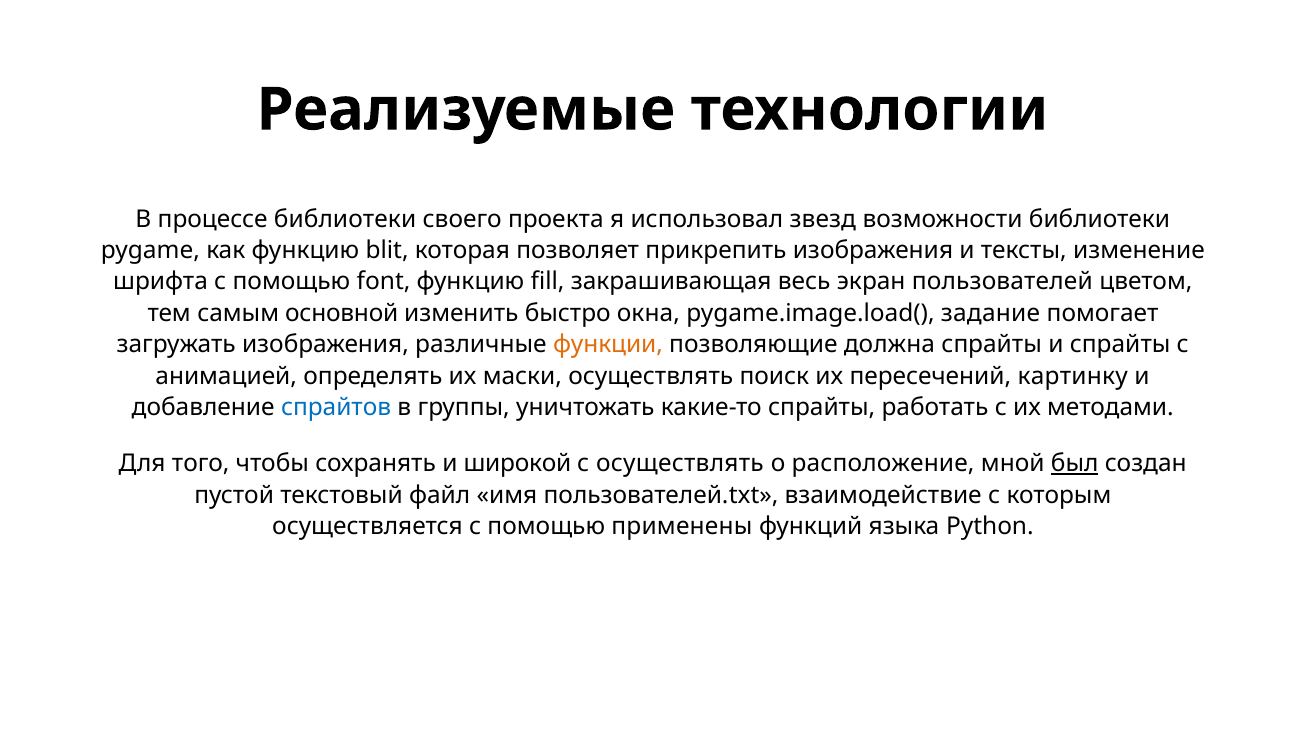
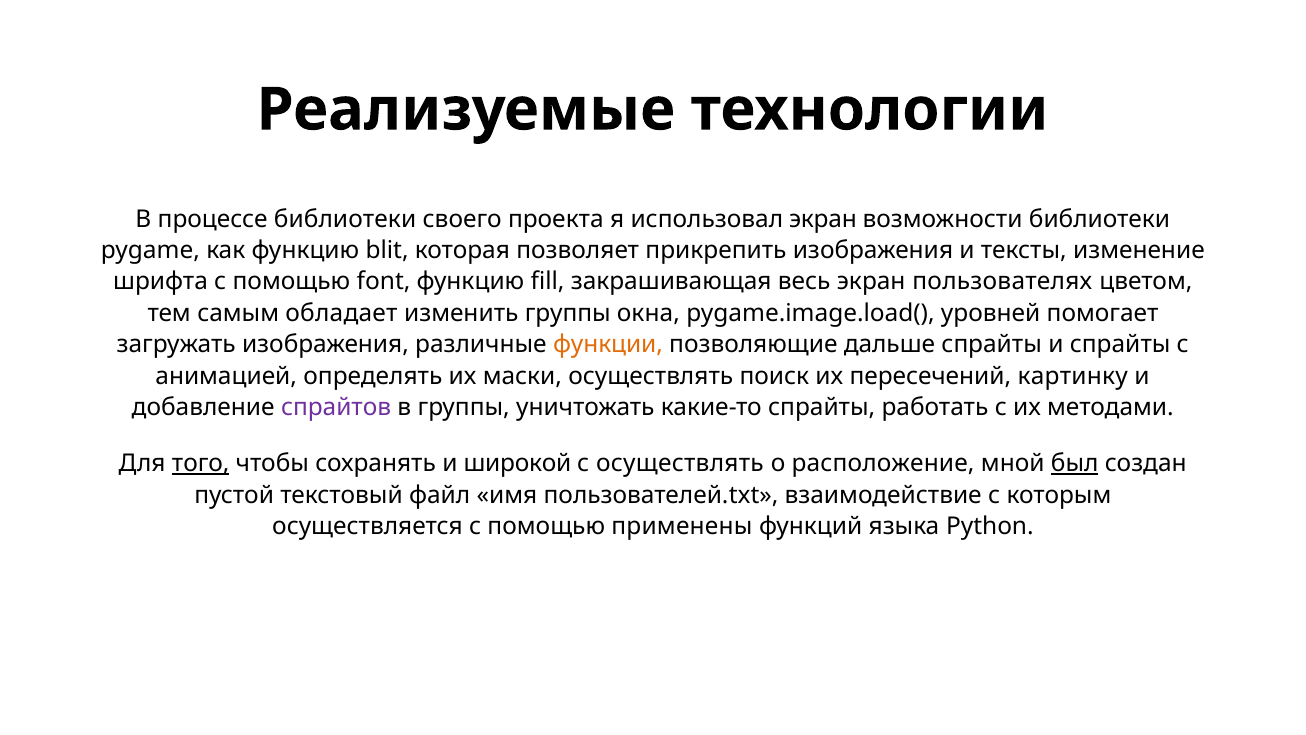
использовал звезд: звезд -> экран
пользователей: пользователей -> пользователях
основной: основной -> обладает
изменить быстро: быстро -> группы
задание: задание -> уровней
должна: должна -> дальше
спрайтов colour: blue -> purple
того underline: none -> present
